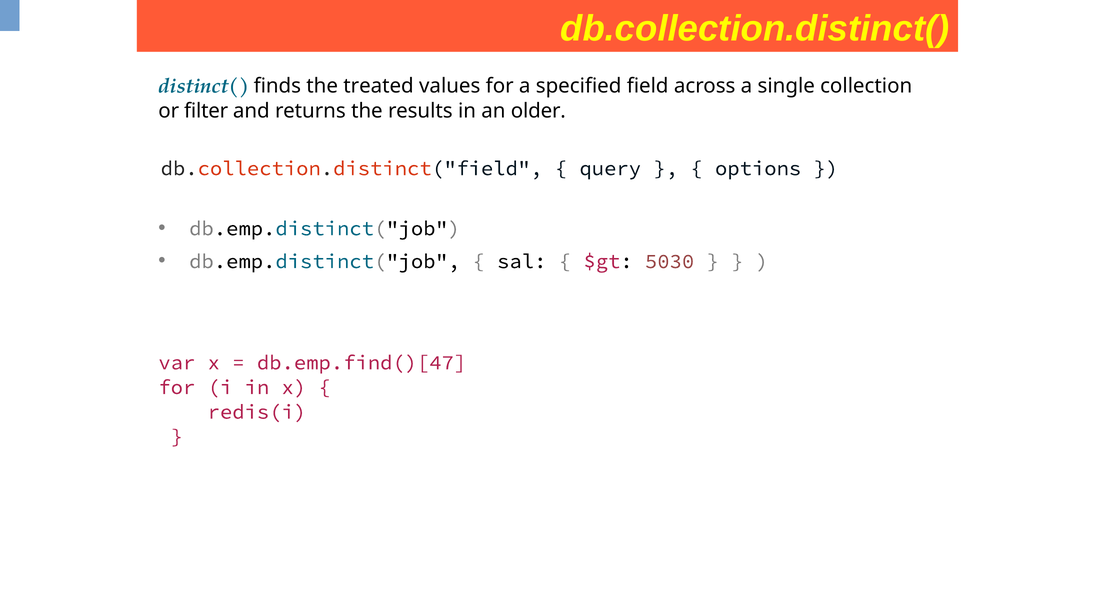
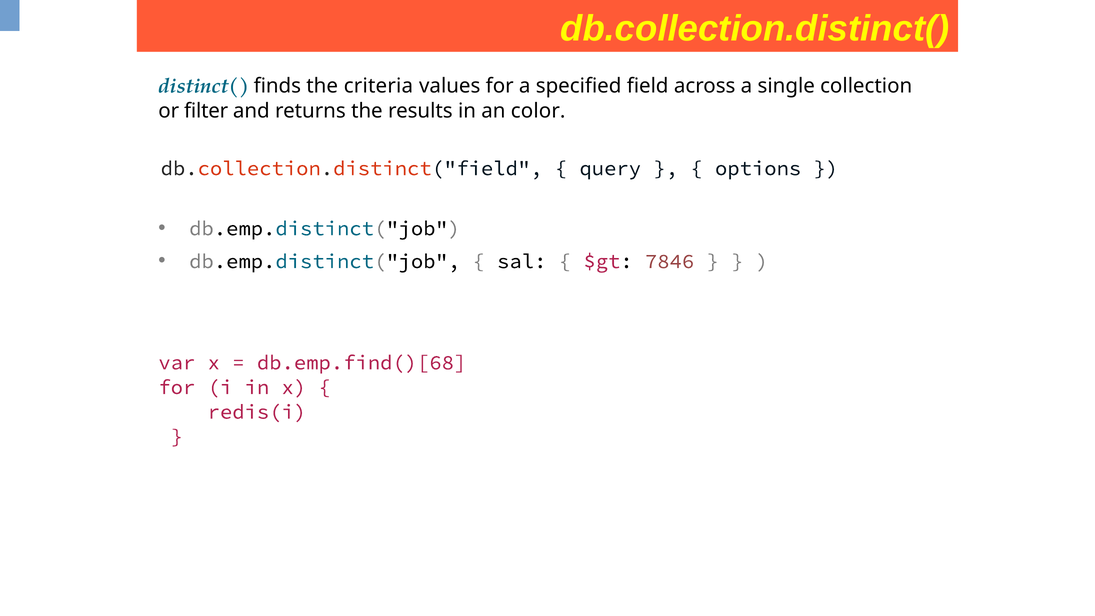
treated: treated -> criteria
older: older -> color
5030: 5030 -> 7846
db.emp.find()[47: db.emp.find()[47 -> db.emp.find()[68
